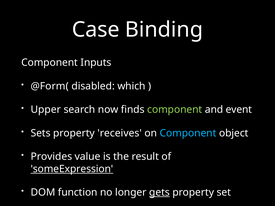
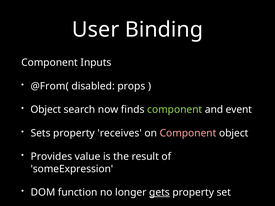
Case: Case -> User
@Form(: @Form( -> @From(
which: which -> props
Upper at (46, 110): Upper -> Object
Component at (188, 133) colour: light blue -> pink
someExpression underline: present -> none
